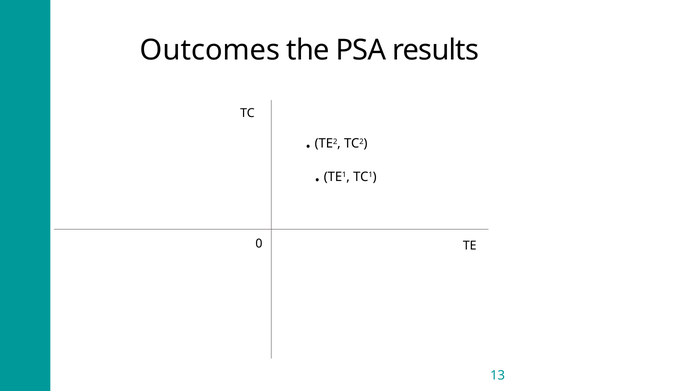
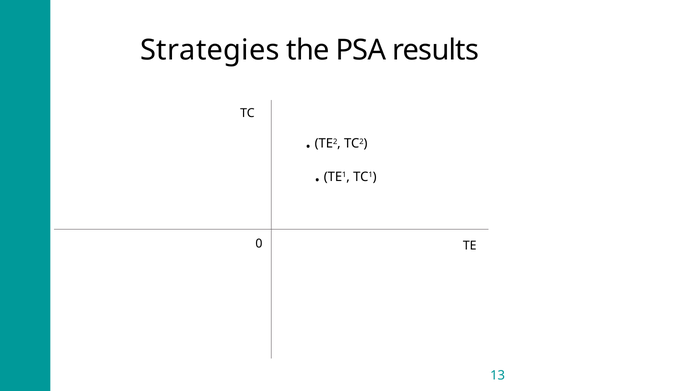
Outcomes: Outcomes -> Strategies
